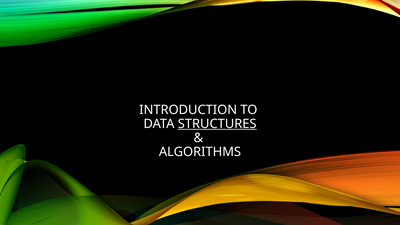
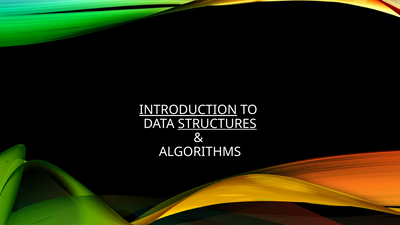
INTRODUCTION underline: none -> present
